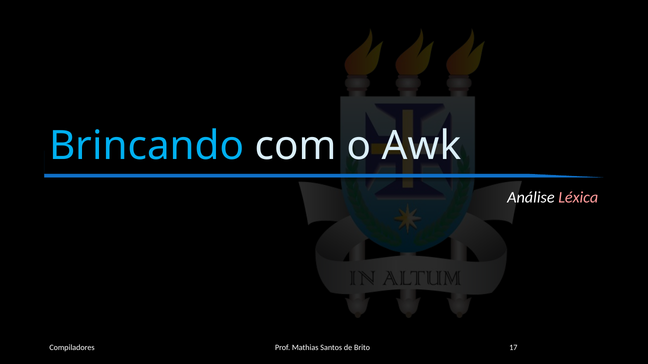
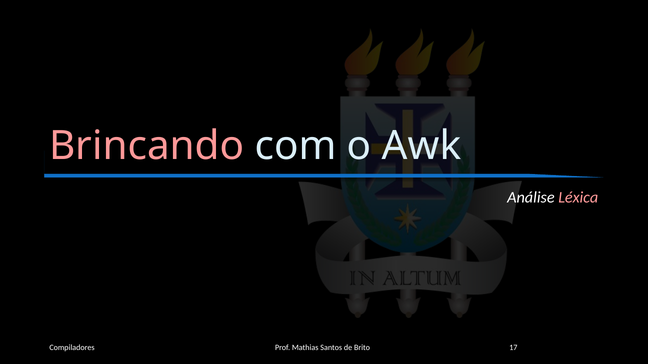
Brincando colour: light blue -> pink
